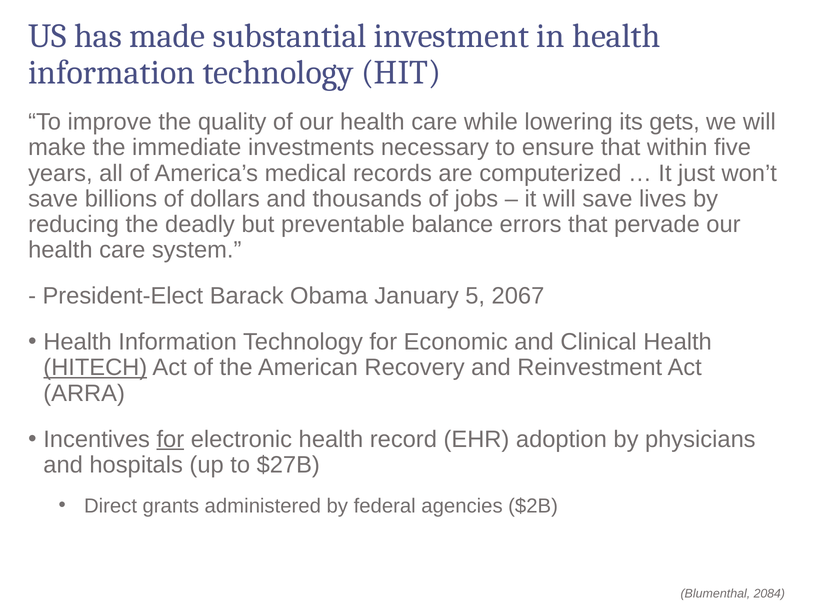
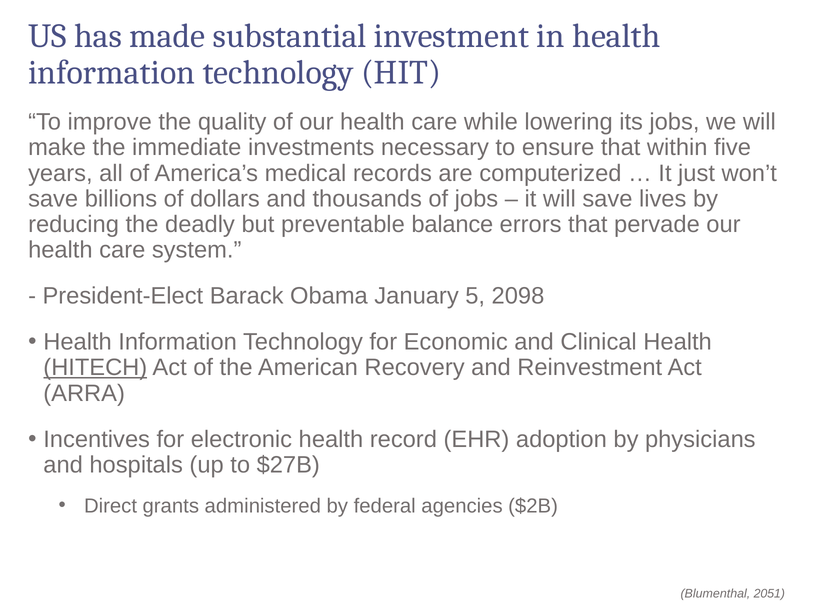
its gets: gets -> jobs
2067: 2067 -> 2098
for at (170, 439) underline: present -> none
2084: 2084 -> 2051
